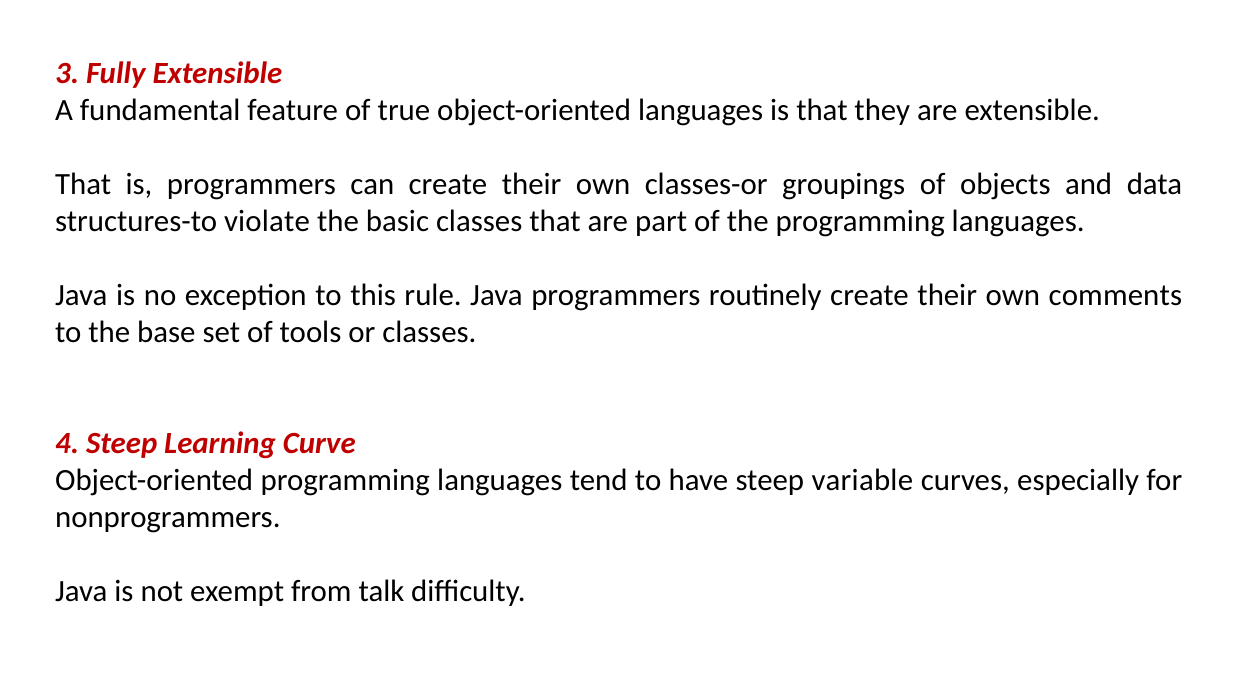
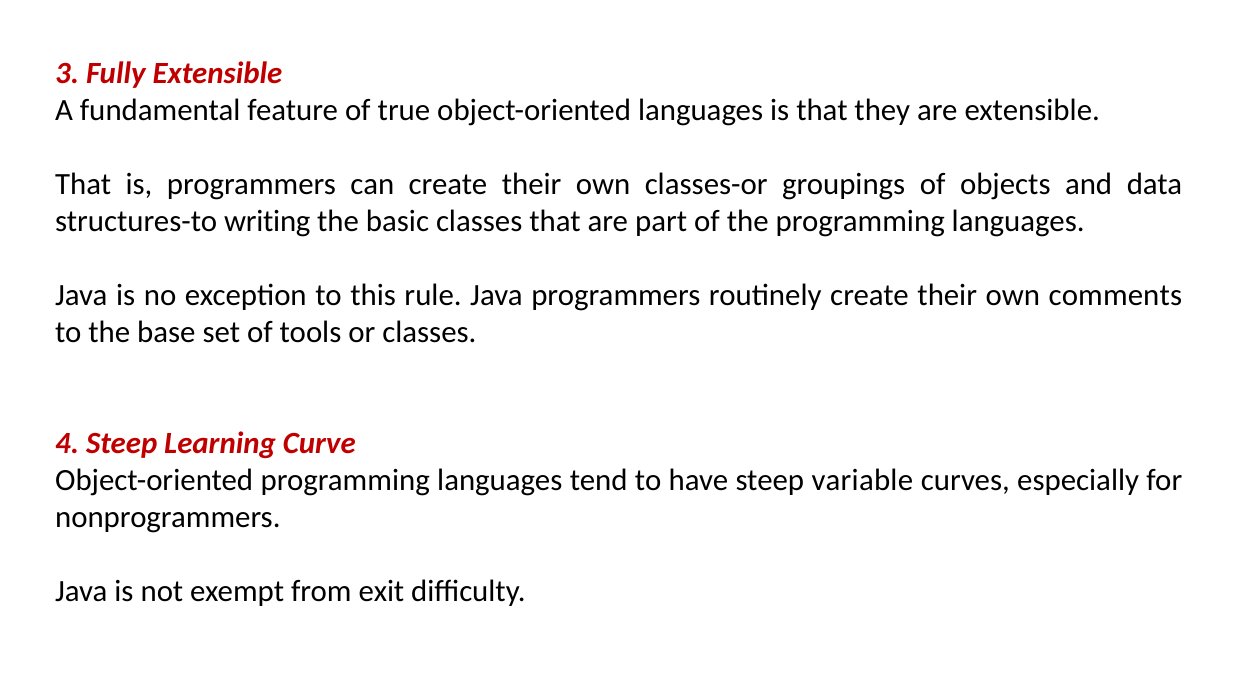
violate: violate -> writing
talk: talk -> exit
